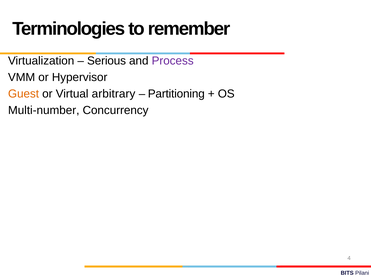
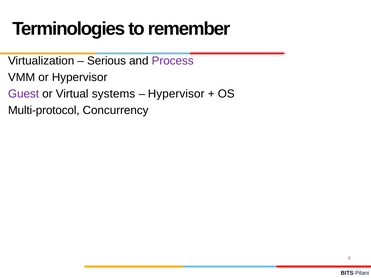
Guest colour: orange -> purple
arbitrary: arbitrary -> systems
Partitioning at (176, 94): Partitioning -> Hypervisor
Multi-number: Multi-number -> Multi-protocol
